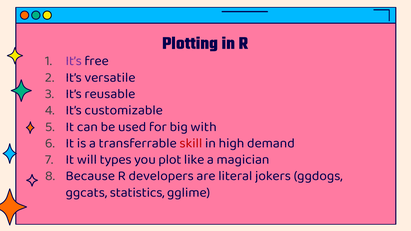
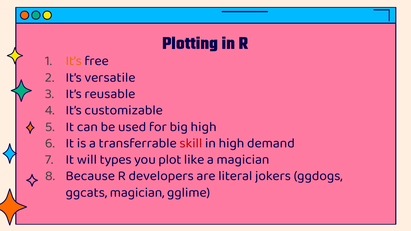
It’s at (74, 61) colour: purple -> orange
big with: with -> high
ggcats statistics: statistics -> magician
